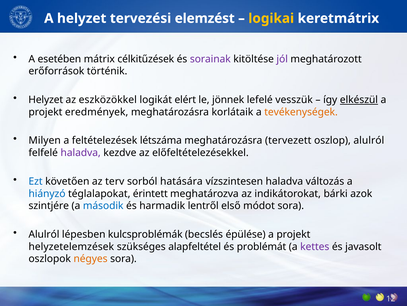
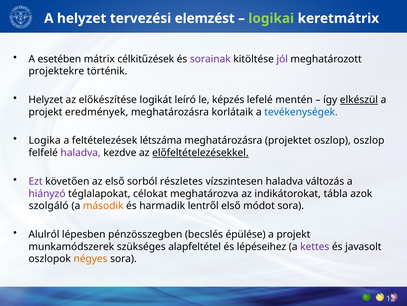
logikai colour: yellow -> light green
erőforrások: erőforrások -> projektekre
eszközökkel: eszközökkel -> előkészítése
elért: elért -> leíró
jönnek: jönnek -> képzés
vesszük: vesszük -> mentén
tevékenységek colour: orange -> blue
Milyen: Milyen -> Logika
tervezett: tervezett -> projektet
oszlop alulról: alulról -> oszlop
előfeltételezésekkel underline: none -> present
Ezt colour: blue -> purple
az terv: terv -> első
hatására: hatására -> részletes
hiányzó colour: blue -> purple
érintett: érintett -> célokat
bárki: bárki -> tábla
szintjére: szintjére -> szolgáló
második colour: blue -> orange
kulcsproblémák: kulcsproblémák -> pénzösszegben
helyzetelemzések: helyzetelemzések -> munkamódszerek
problémát: problémát -> lépéseihez
